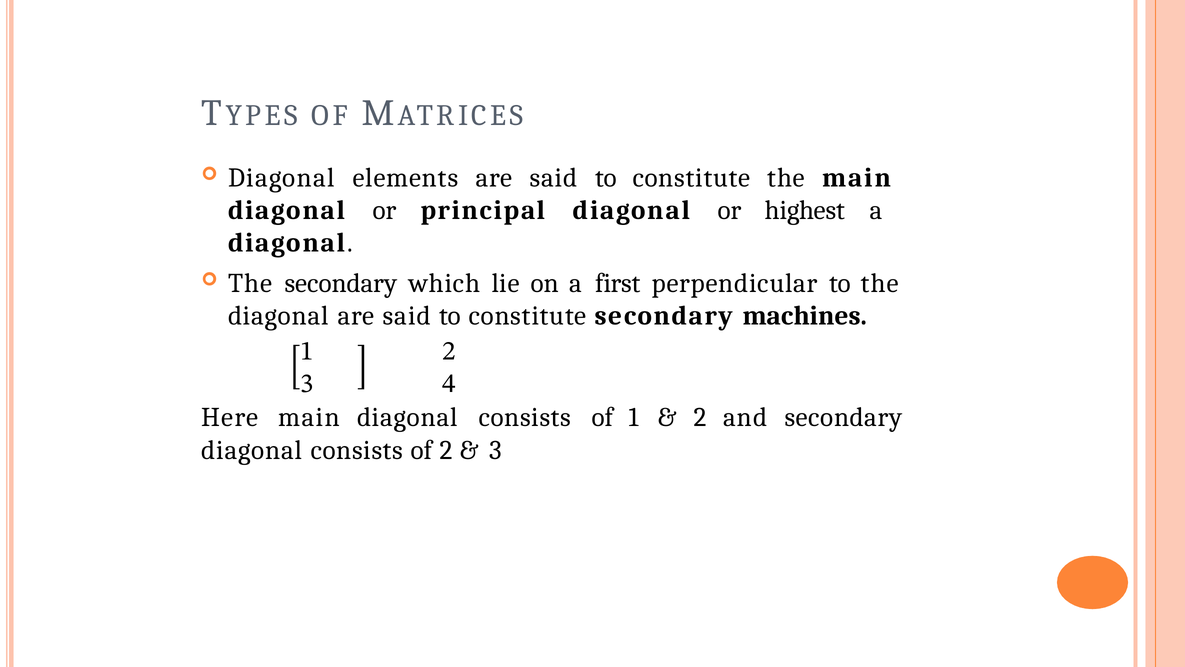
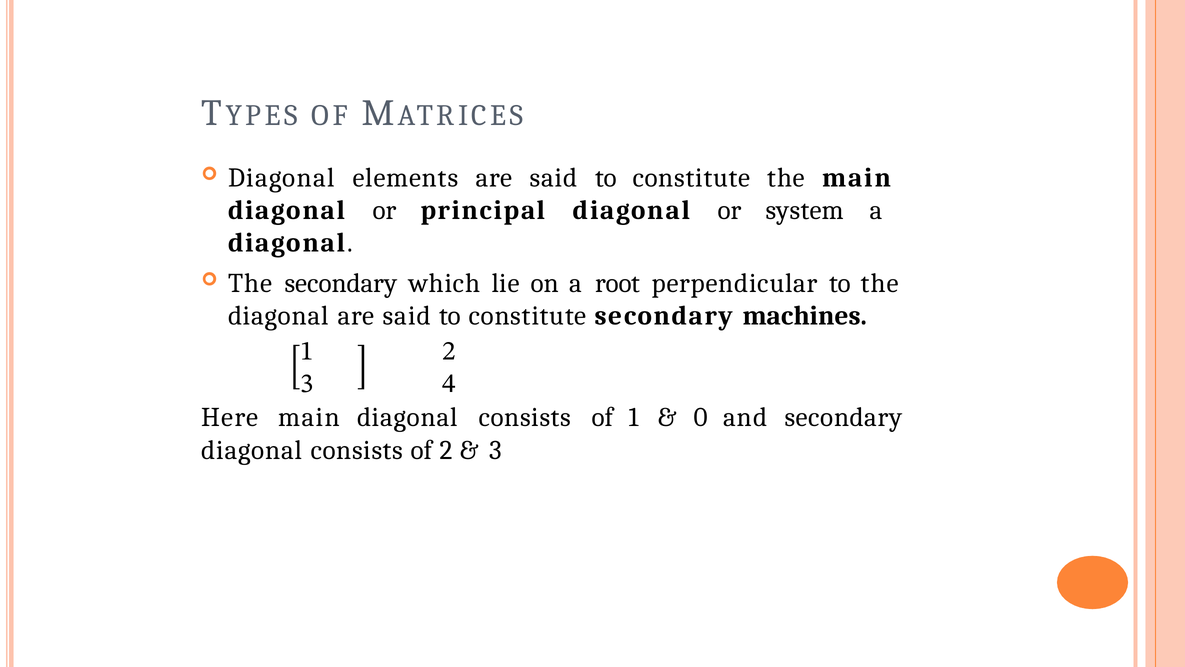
highest: highest -> system
first: first -> root
2 at (700, 417): 2 -> 0
